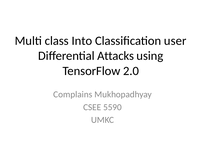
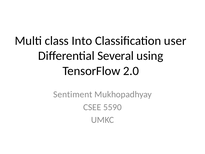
Attacks: Attacks -> Several
Complains: Complains -> Sentiment
